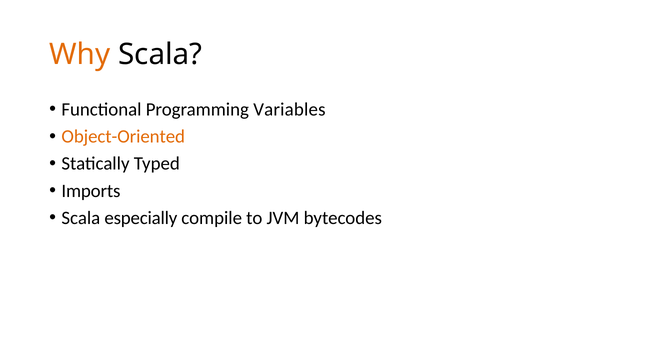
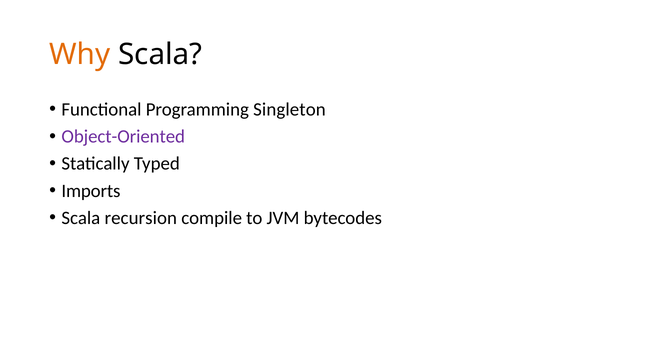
Variables: Variables -> Singleton
Object-Oriented colour: orange -> purple
especially: especially -> recursion
